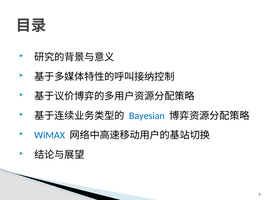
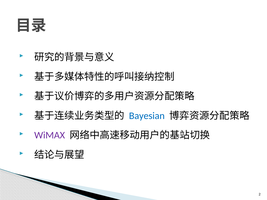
WiMAX colour: blue -> purple
